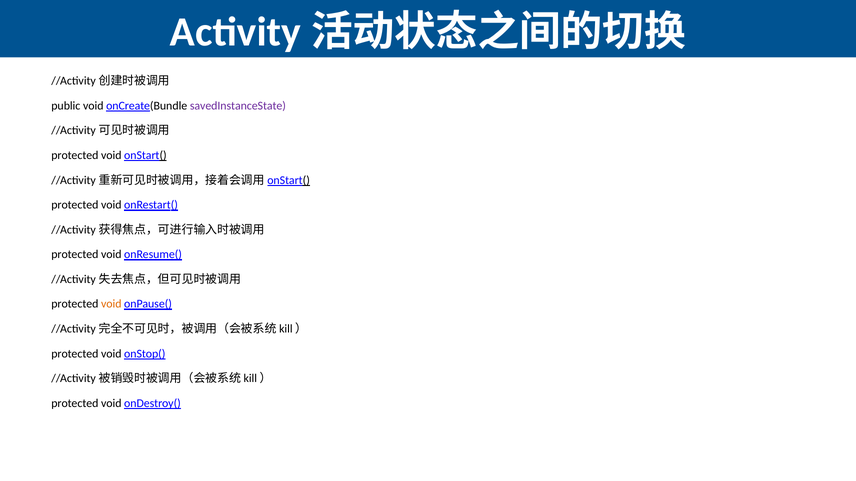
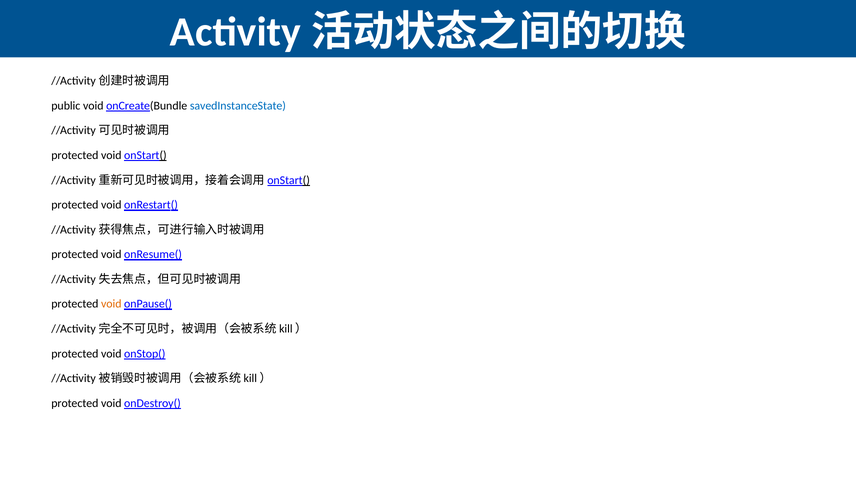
savedInstanceState colour: purple -> blue
